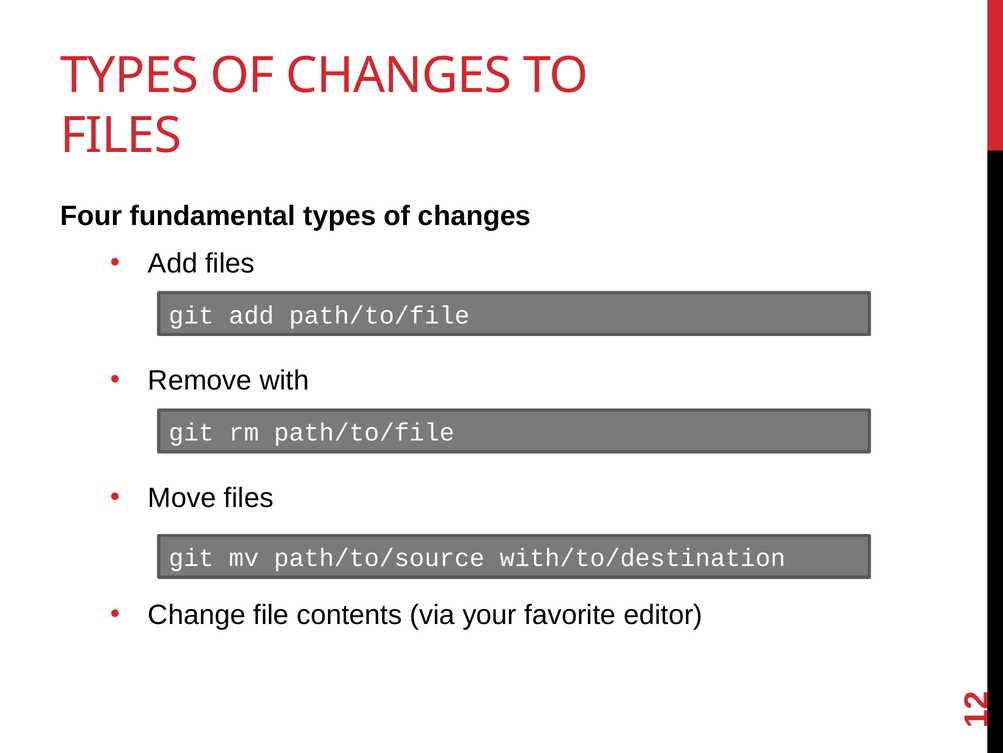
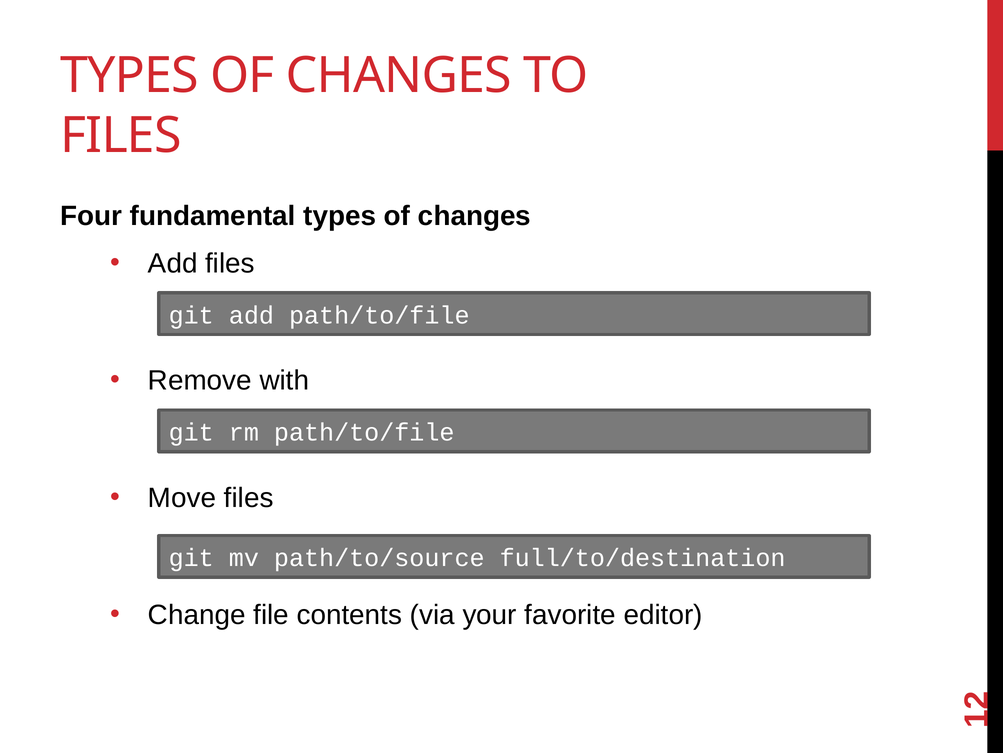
with/to/destination: with/to/destination -> full/to/destination
